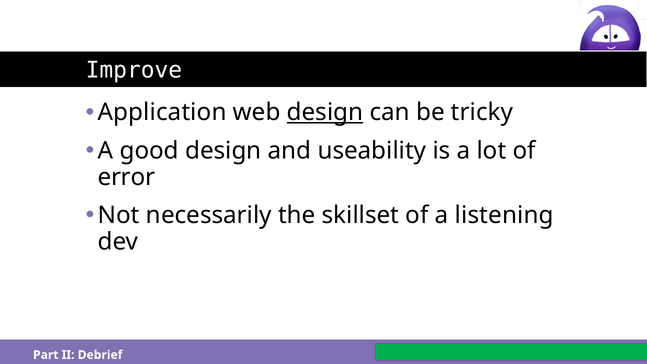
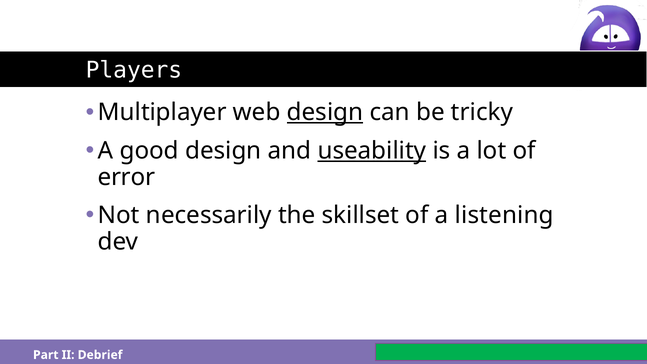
Improve: Improve -> Players
Application: Application -> Multiplayer
useability underline: none -> present
